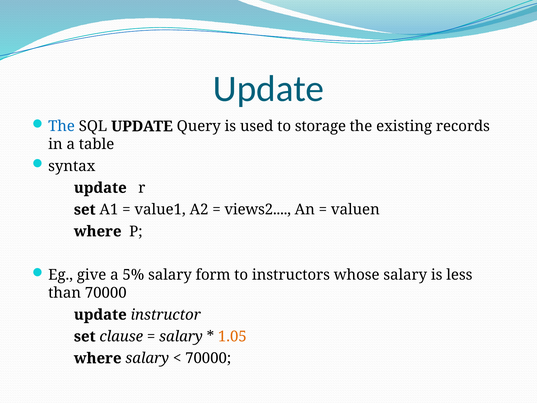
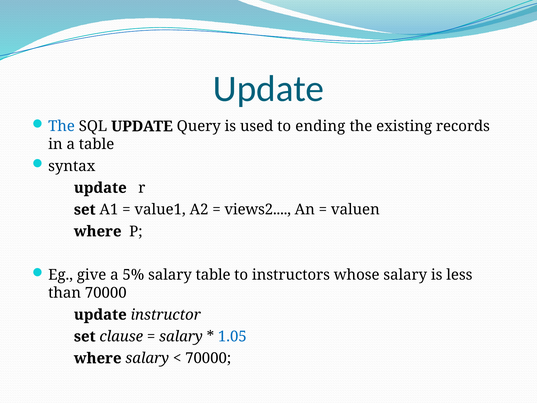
storage: storage -> ending
salary form: form -> table
1.05 colour: orange -> blue
